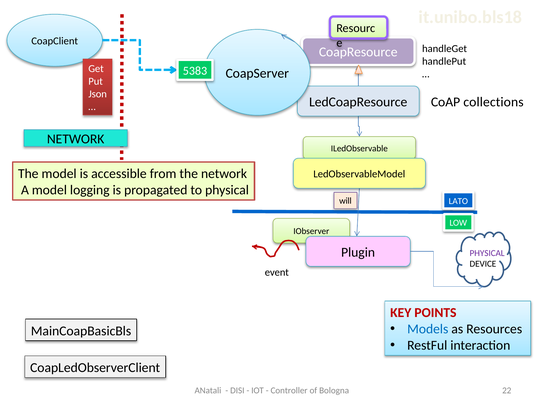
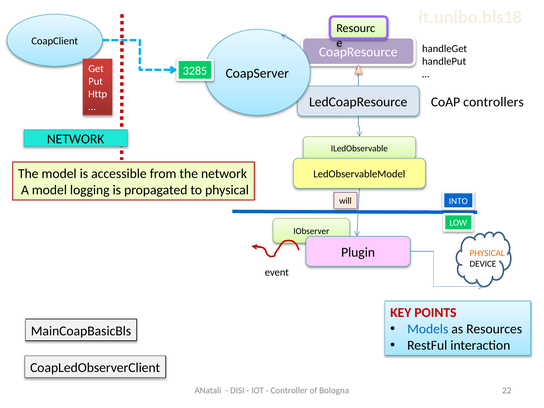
5383: 5383 -> 3285
Json: Json -> Http
collections: collections -> controllers
LATO: LATO -> INTO
PHYSICAL at (487, 253) colour: purple -> orange
